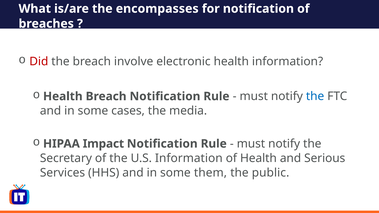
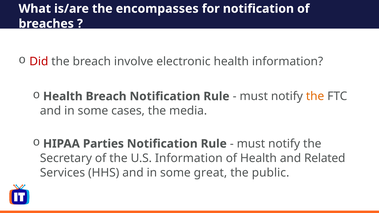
the at (315, 96) colour: blue -> orange
Impact: Impact -> Parties
Serious: Serious -> Related
them: them -> great
